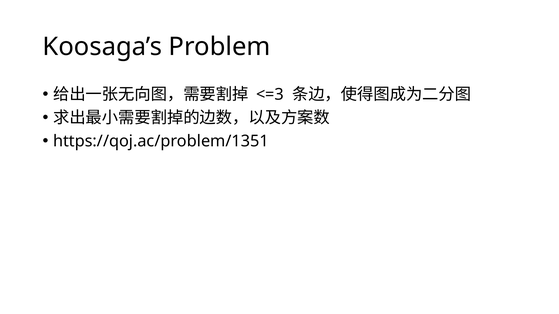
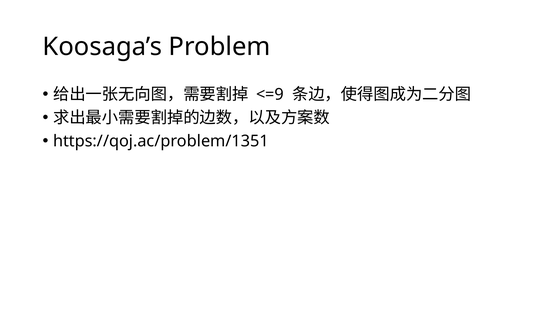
<=3: <=3 -> <=9
